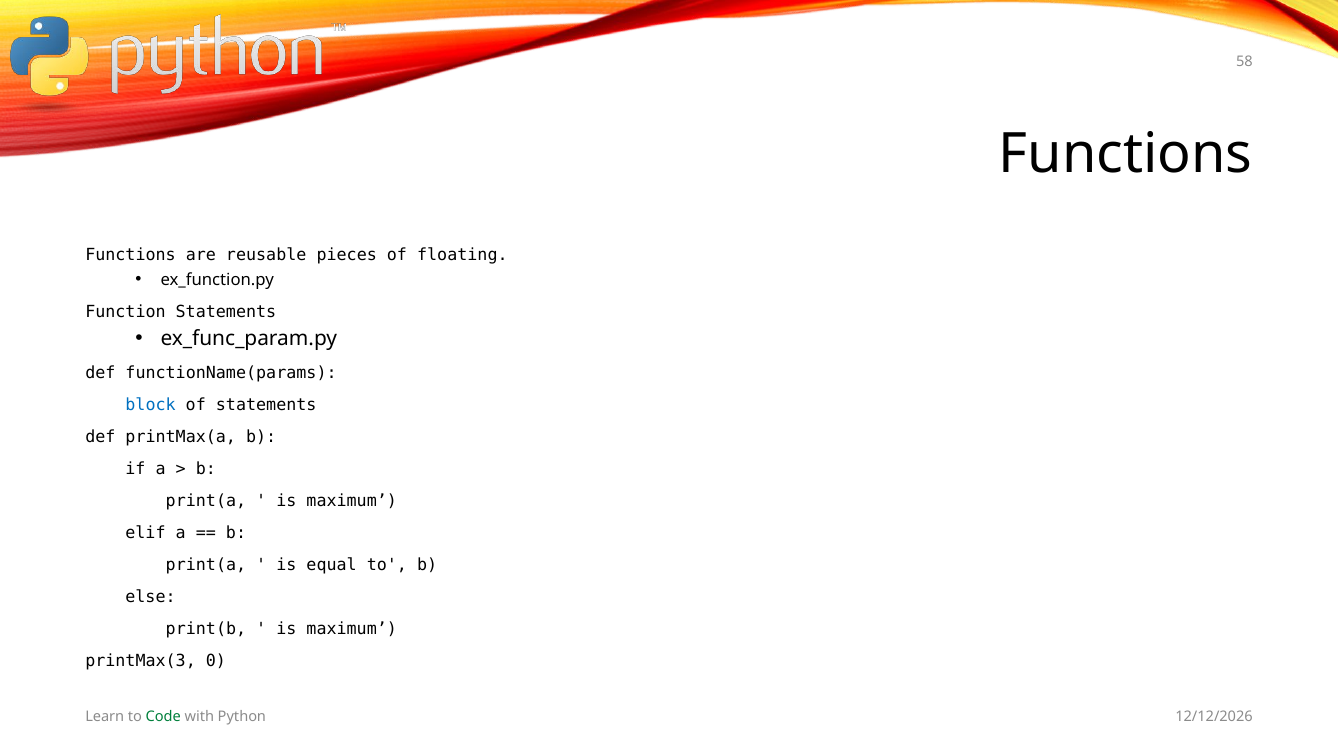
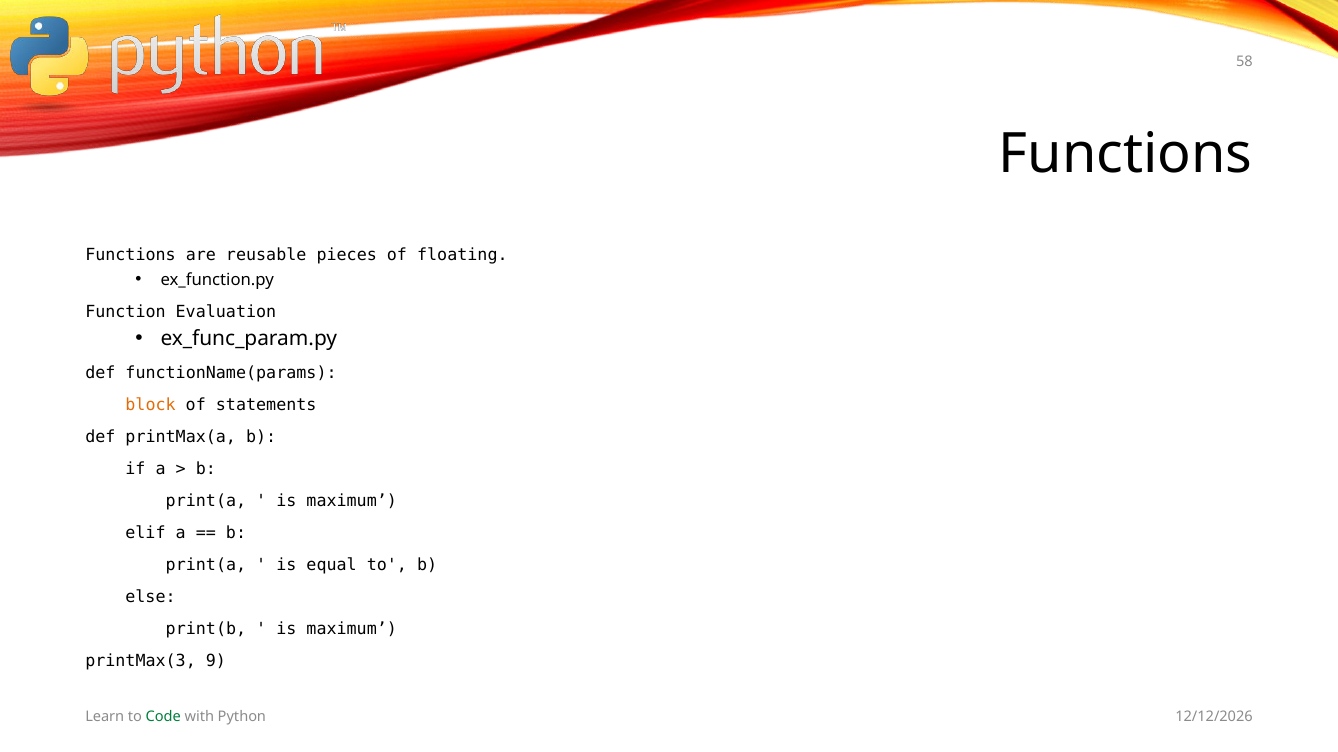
Function Statements: Statements -> Evaluation
block colour: blue -> orange
0: 0 -> 9
